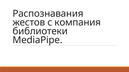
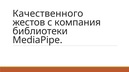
Распознавания: Распознавания -> Качественного
